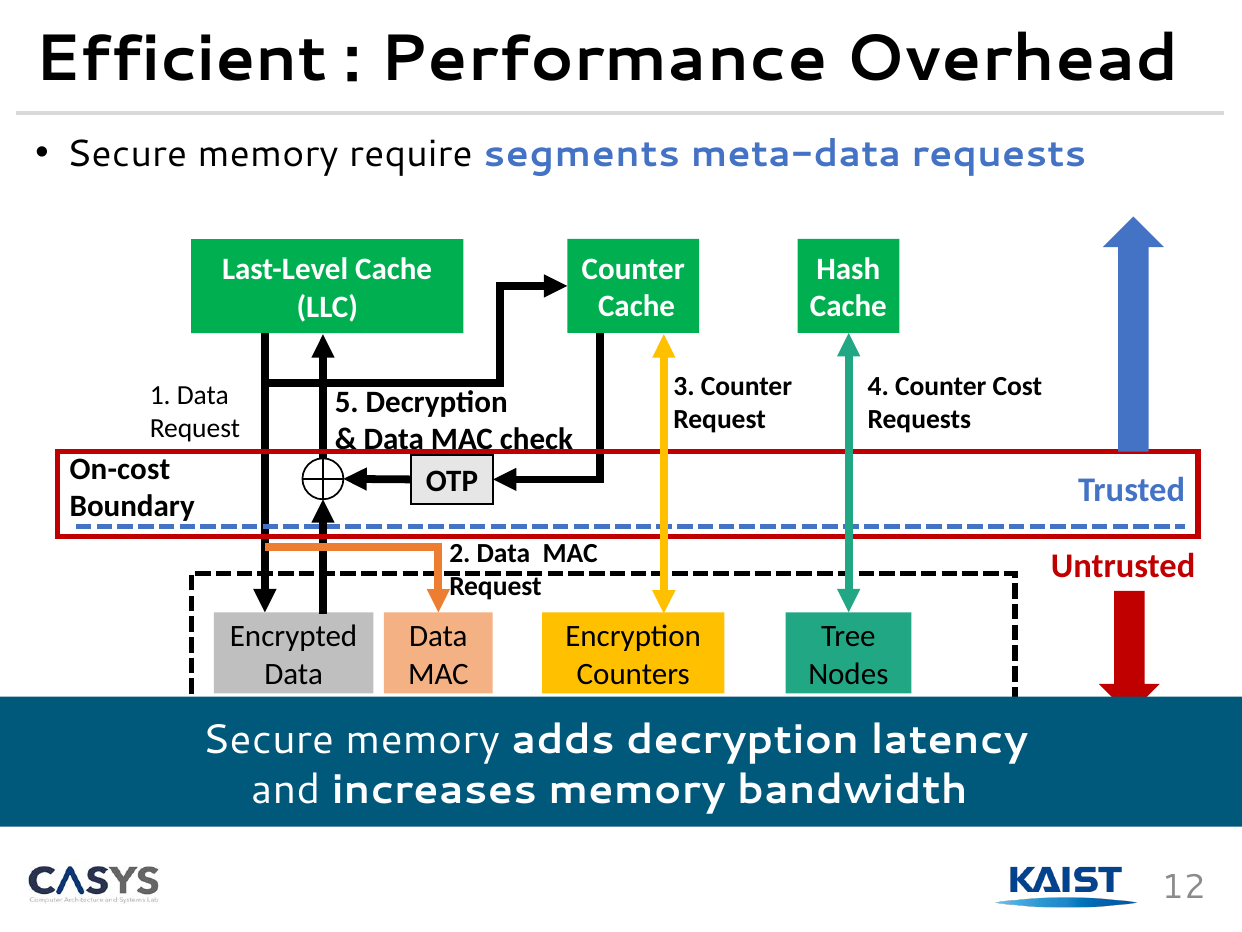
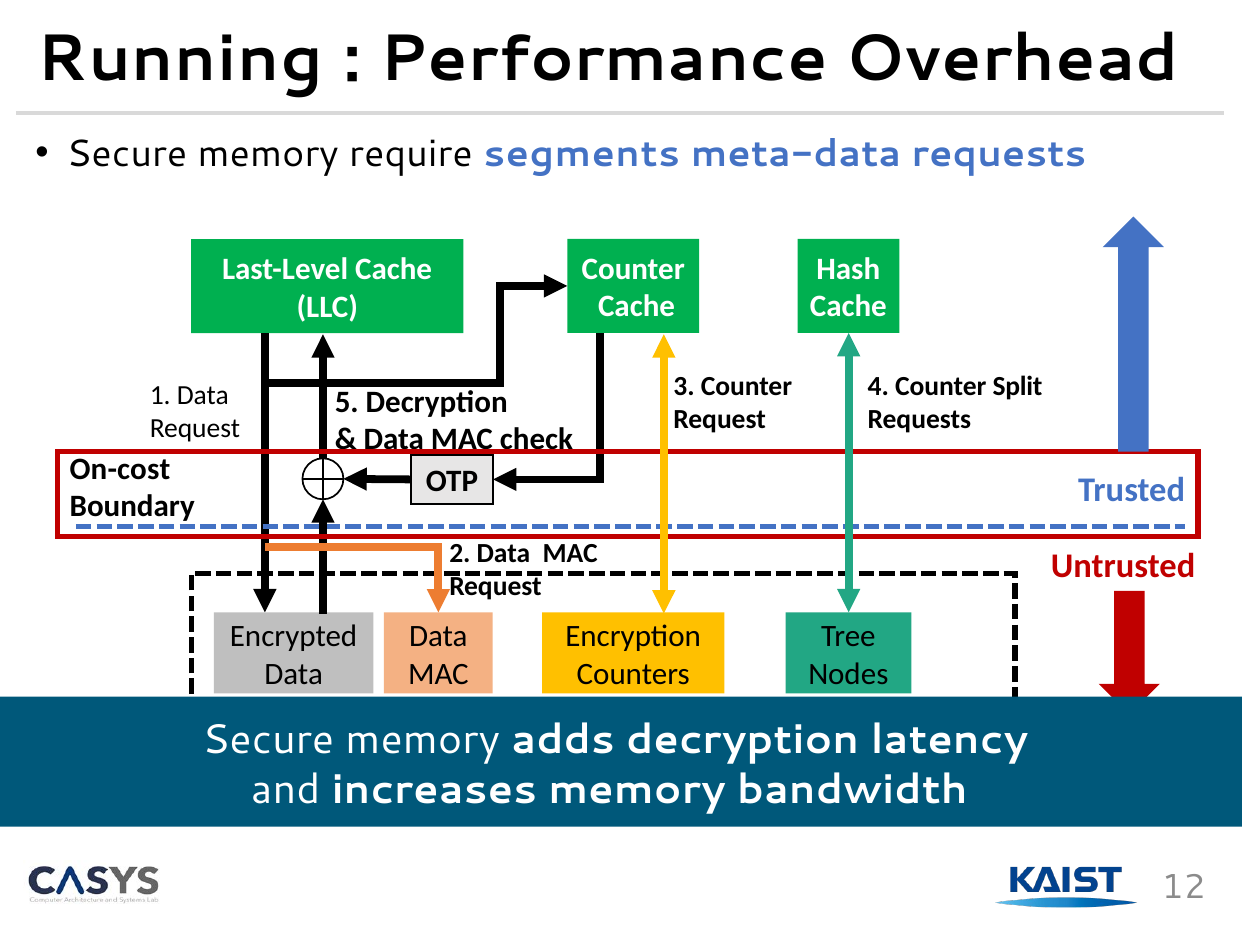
Efficient: Efficient -> Running
Cost: Cost -> Split
